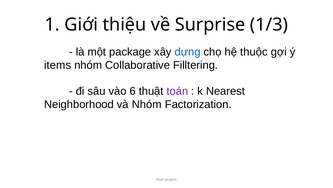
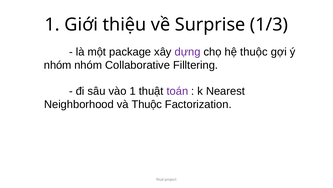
dựng colour: blue -> purple
items at (58, 65): items -> nhóm
vào 6: 6 -> 1
và Nhóm: Nhóm -> Thuộc
